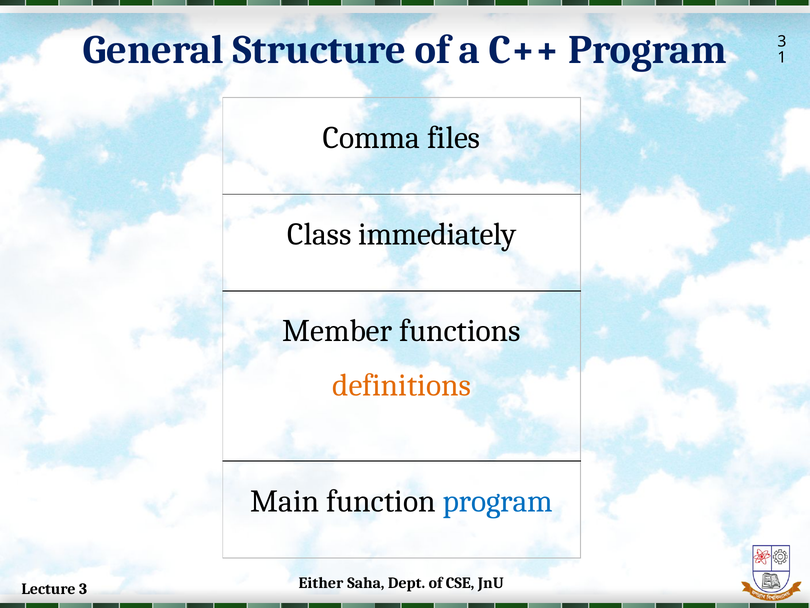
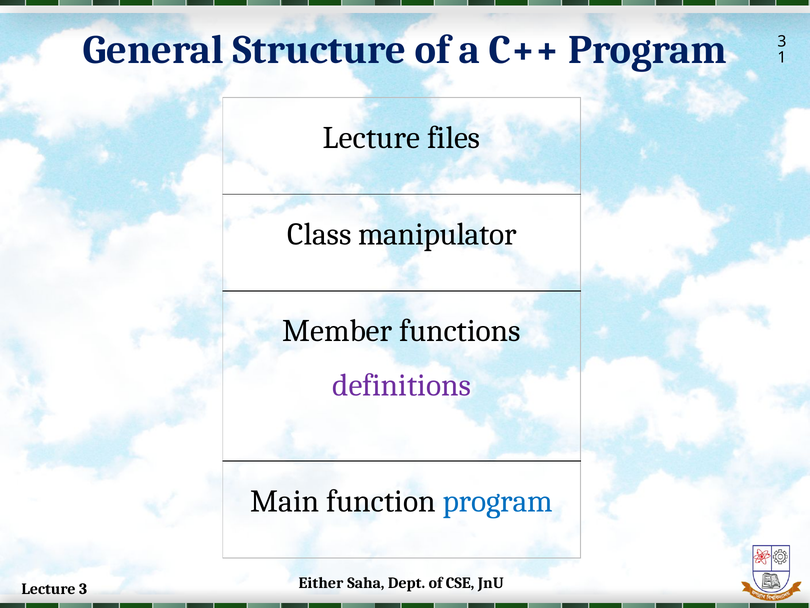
Comma at (372, 138): Comma -> Lecture
immediately: immediately -> manipulator
definitions colour: orange -> purple
